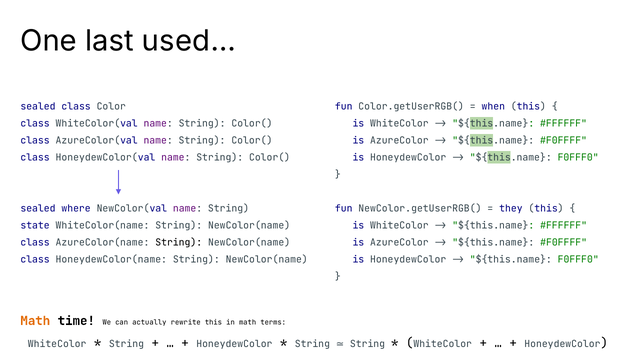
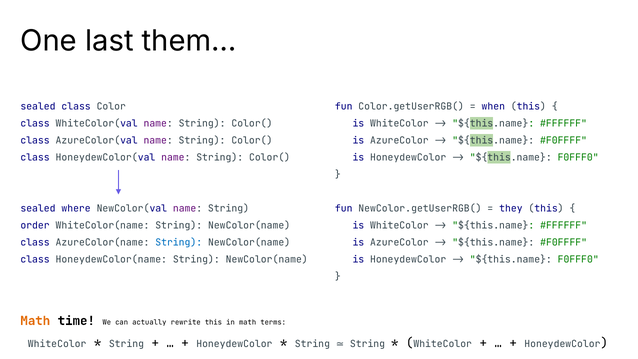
used…: used… -> them…
state: state -> order
String at (179, 242) colour: black -> blue
